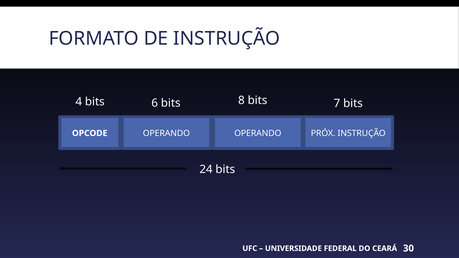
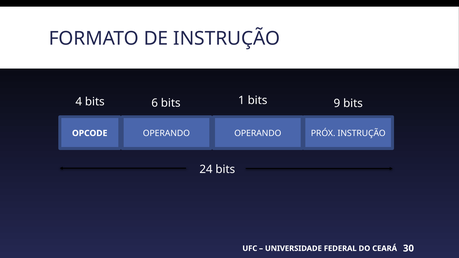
8: 8 -> 1
7: 7 -> 9
